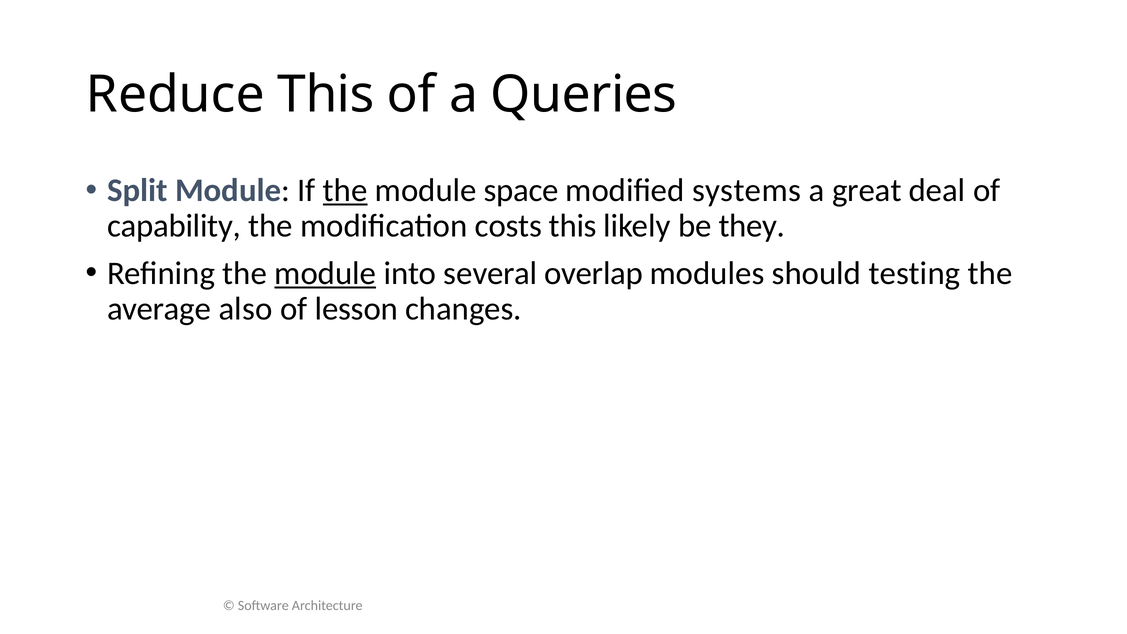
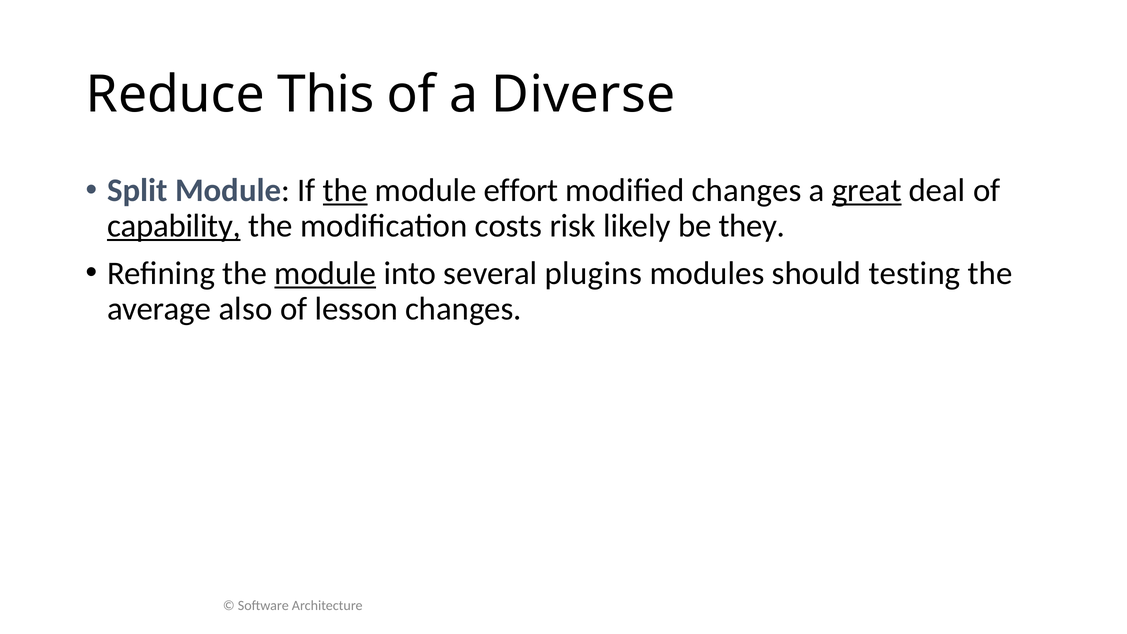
Queries: Queries -> Diverse
space: space -> effort
modified systems: systems -> changes
great underline: none -> present
capability underline: none -> present
costs this: this -> risk
overlap: overlap -> plugins
